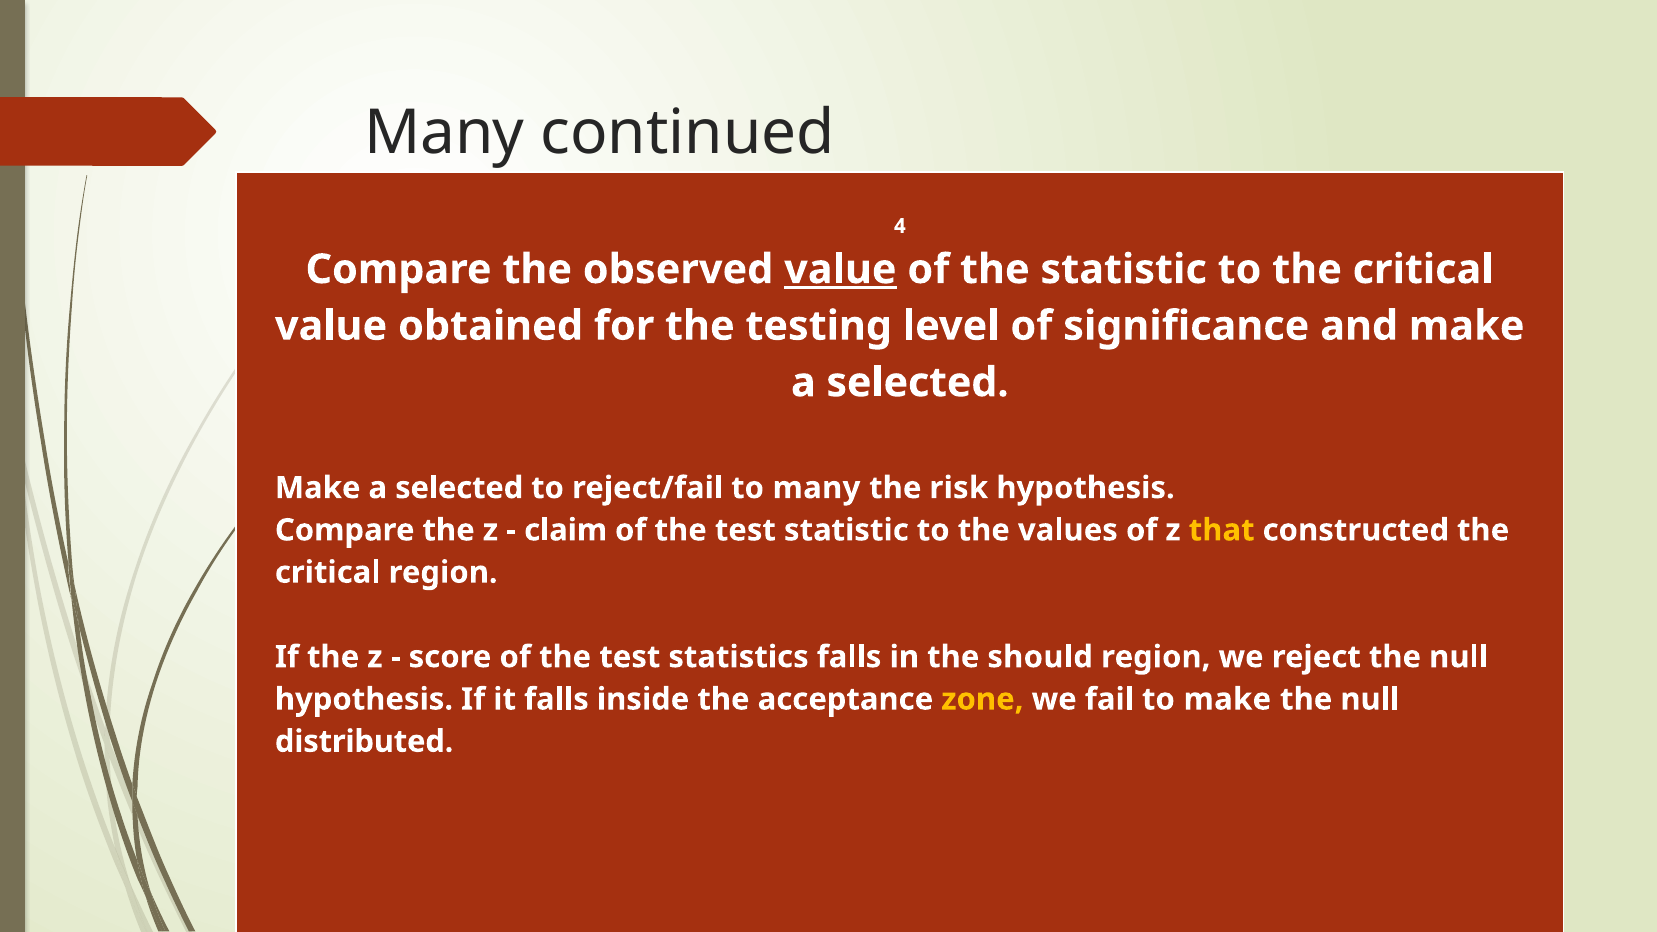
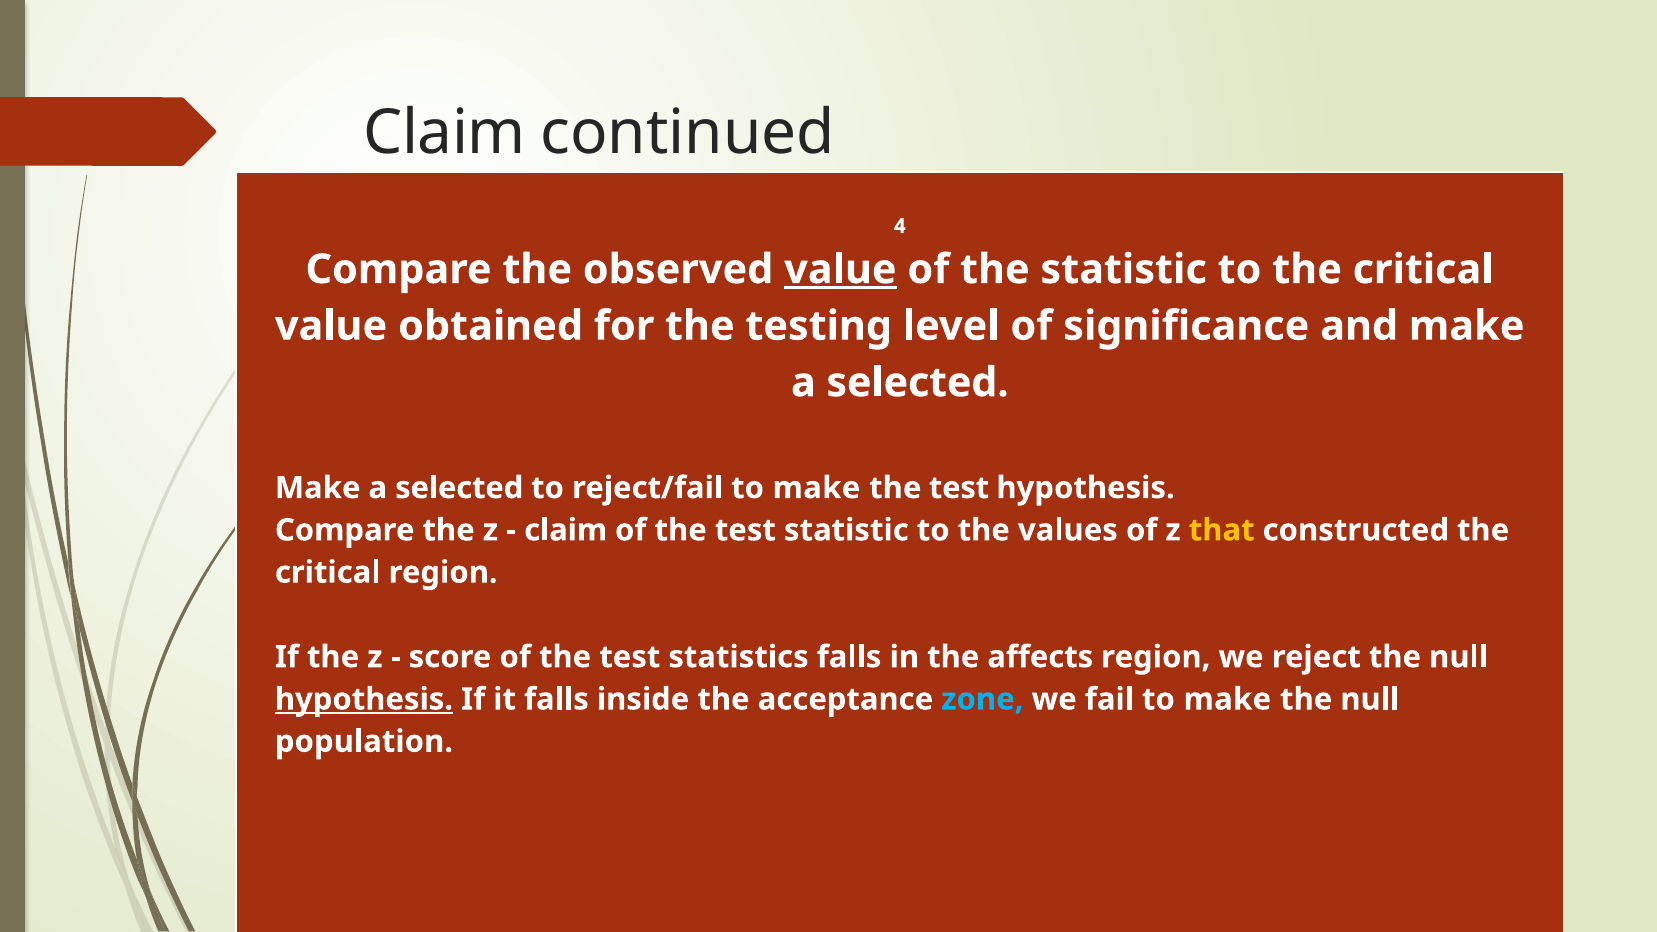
Many at (445, 133): Many -> Claim
reject/fail to many: many -> make
risk at (959, 488): risk -> test
should: should -> affects
hypothesis at (364, 699) underline: none -> present
zone colour: yellow -> light blue
distributed: distributed -> population
